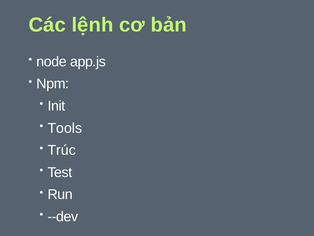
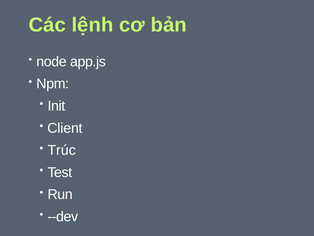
Tools: Tools -> Client
